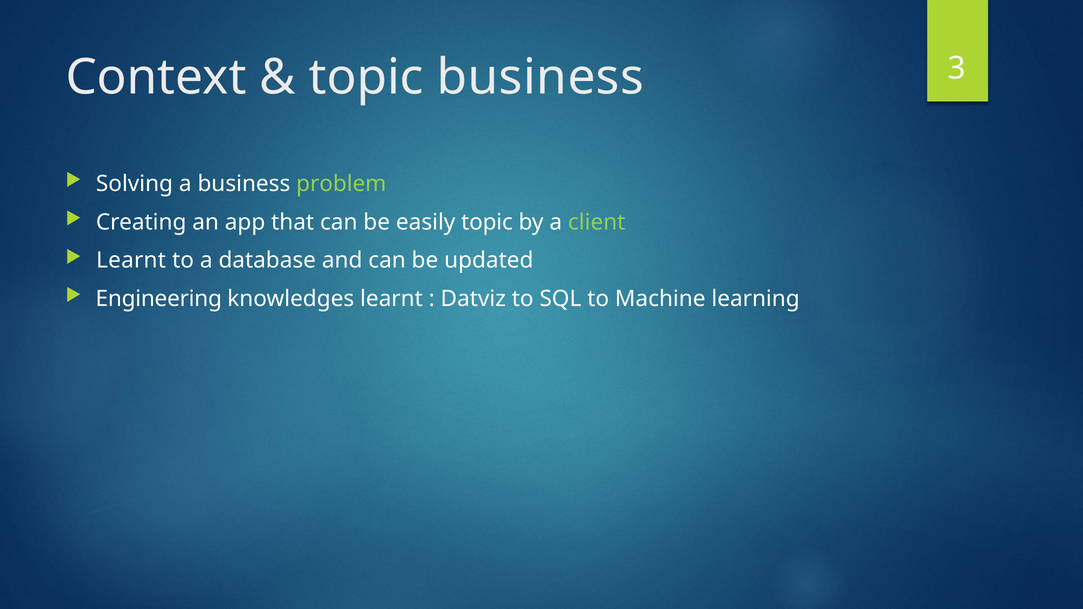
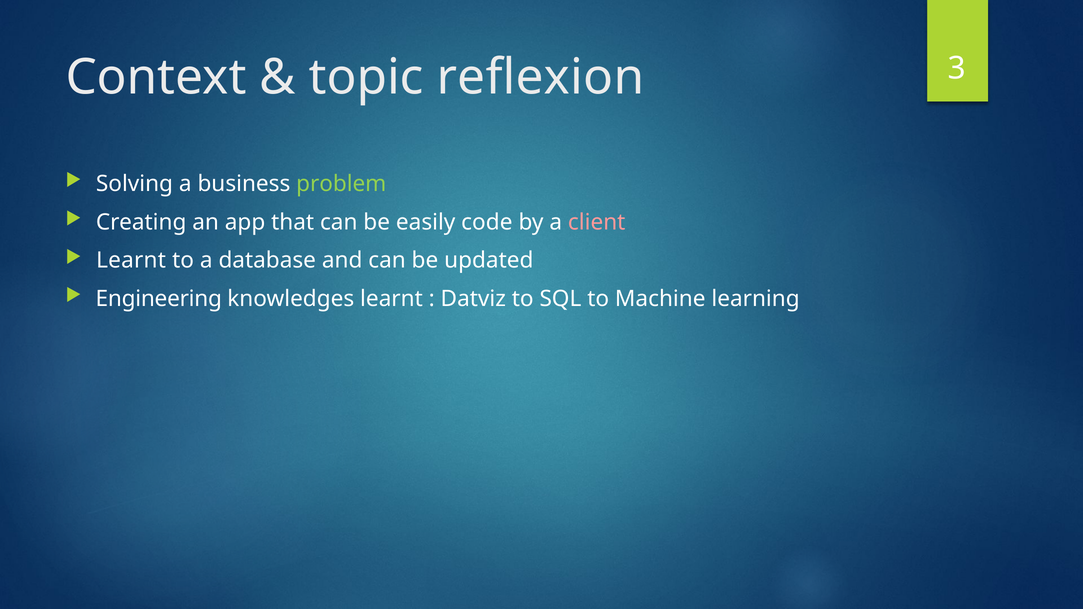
topic business: business -> reflexion
easily topic: topic -> code
client colour: light green -> pink
